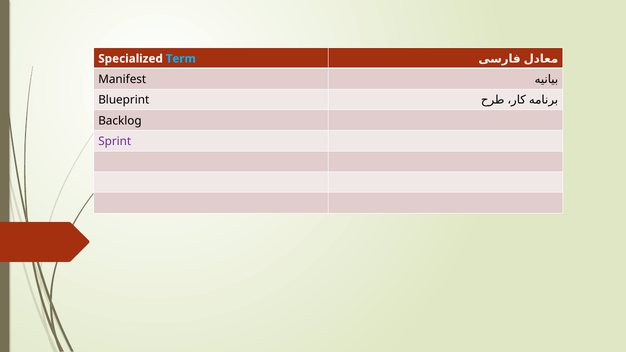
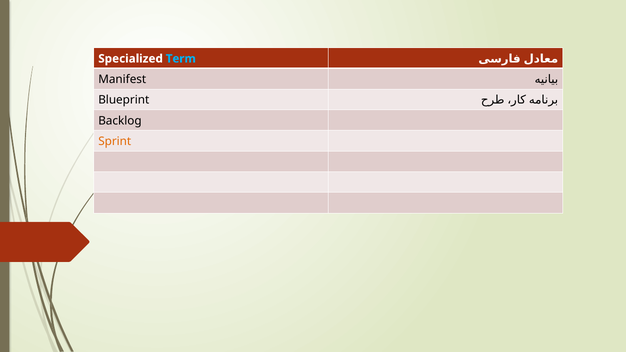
Sprint colour: purple -> orange
